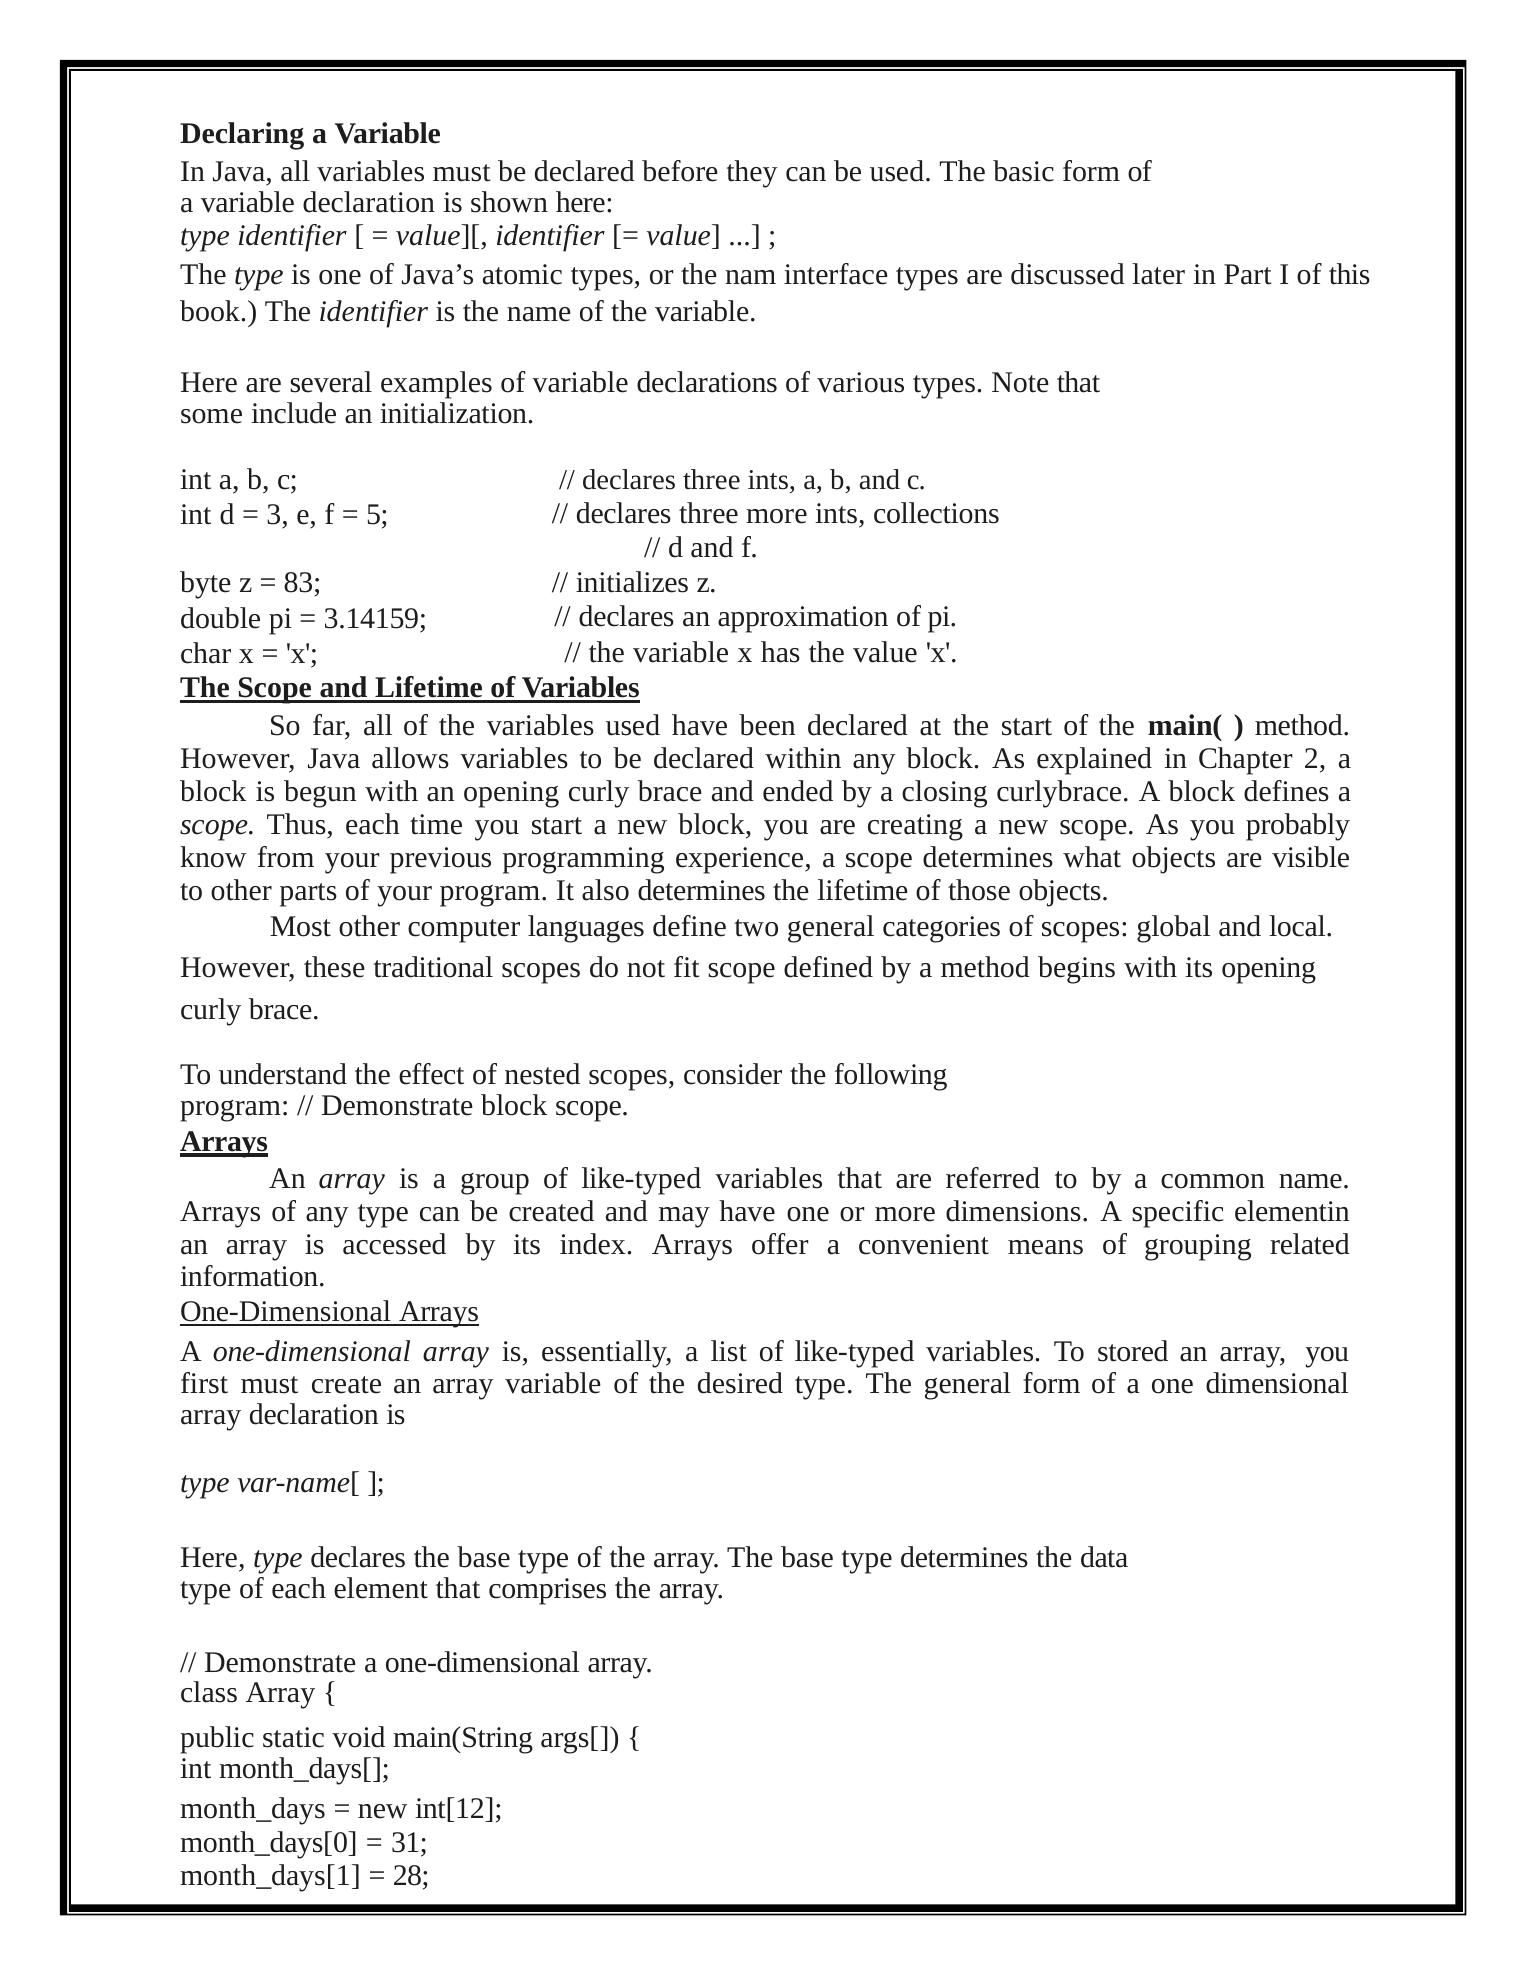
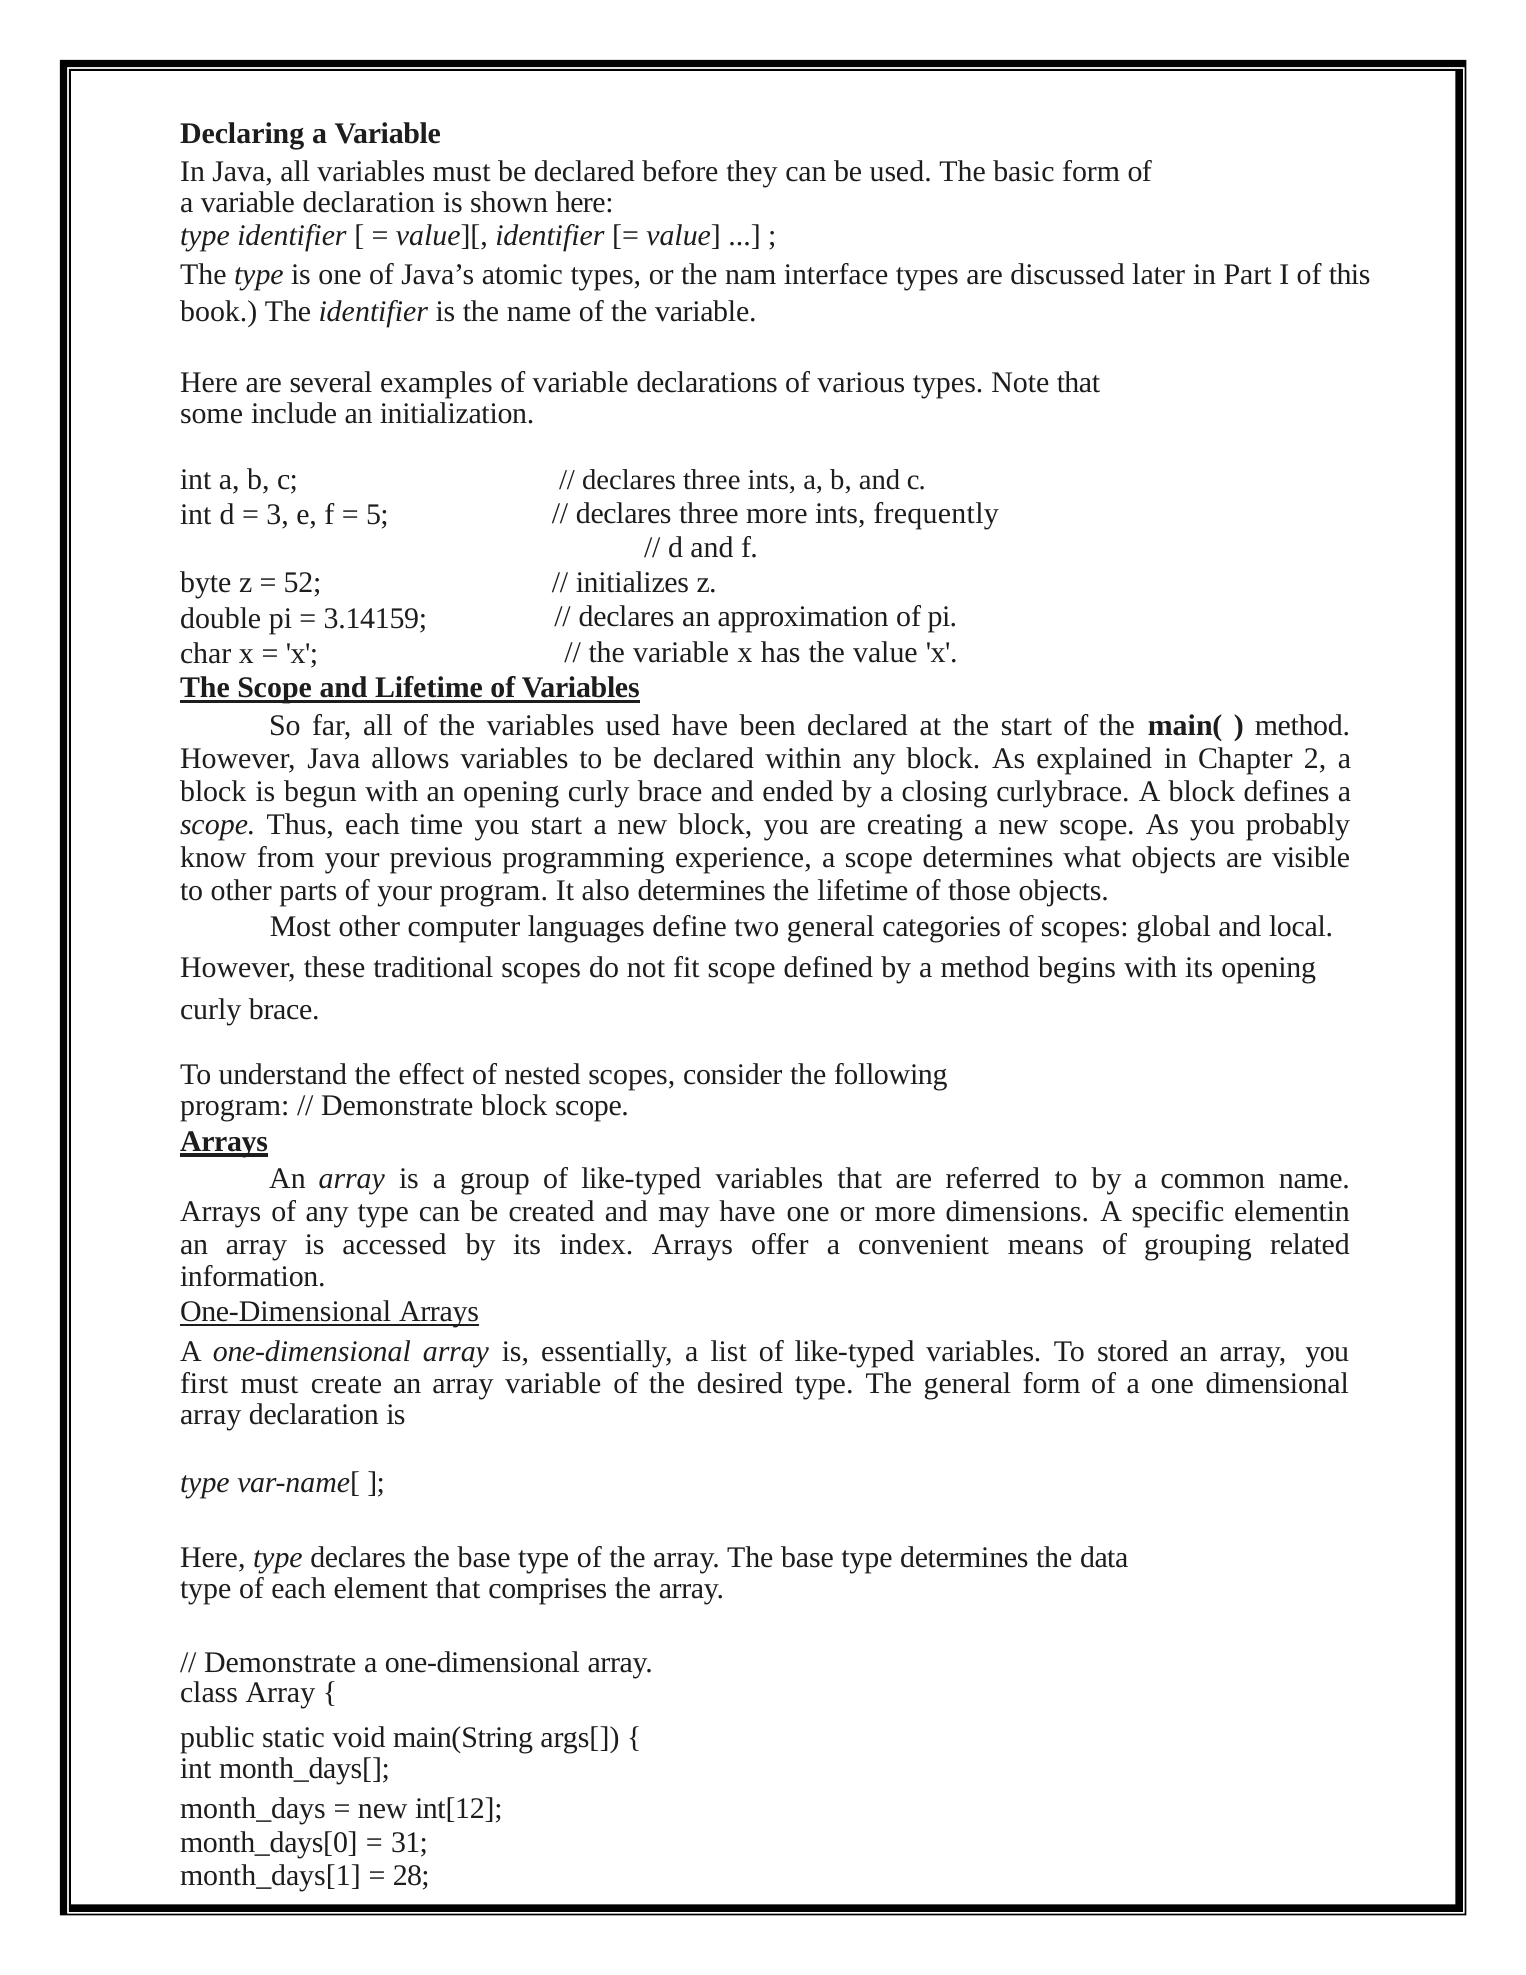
collections: collections -> frequently
83: 83 -> 52
